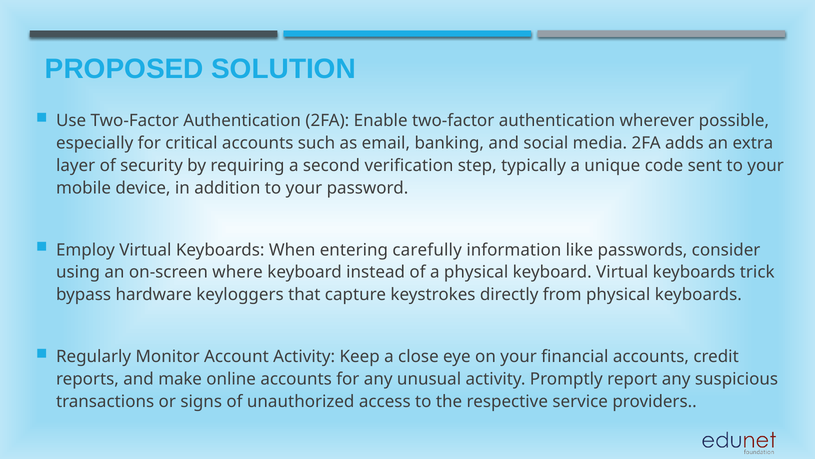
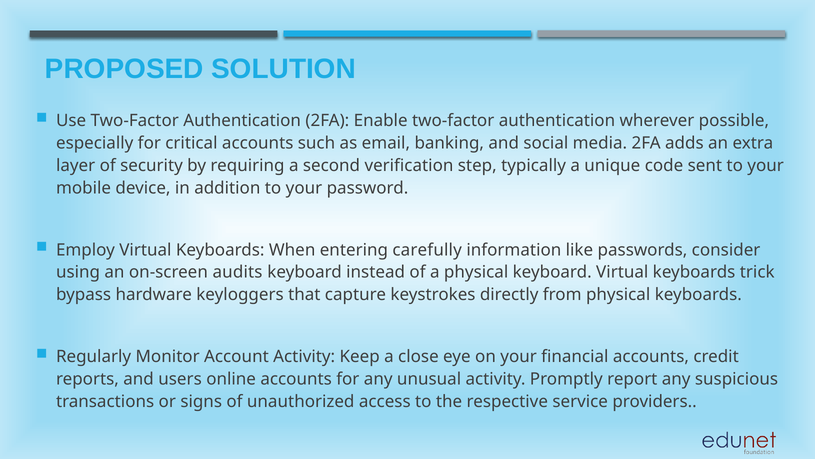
where: where -> audits
make: make -> users
